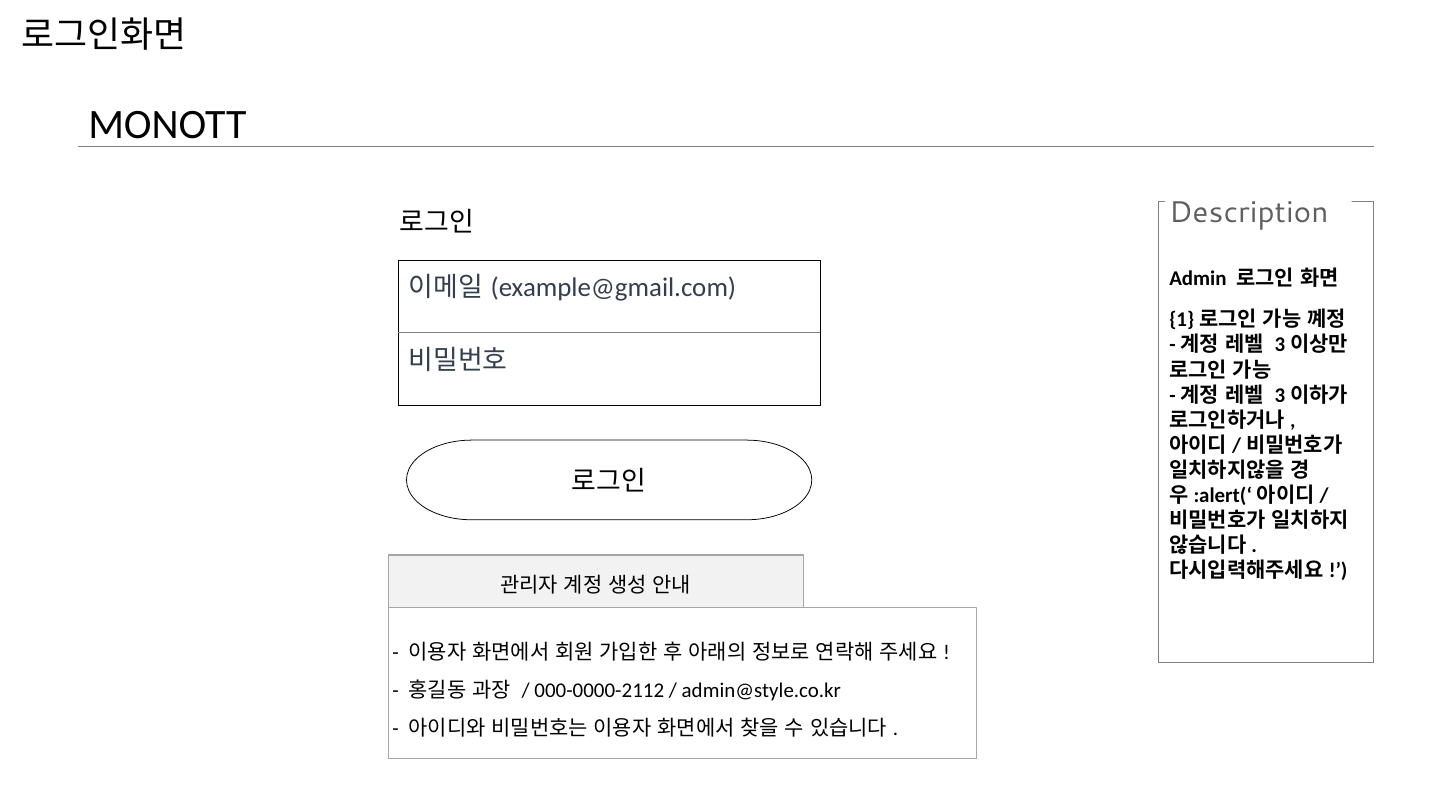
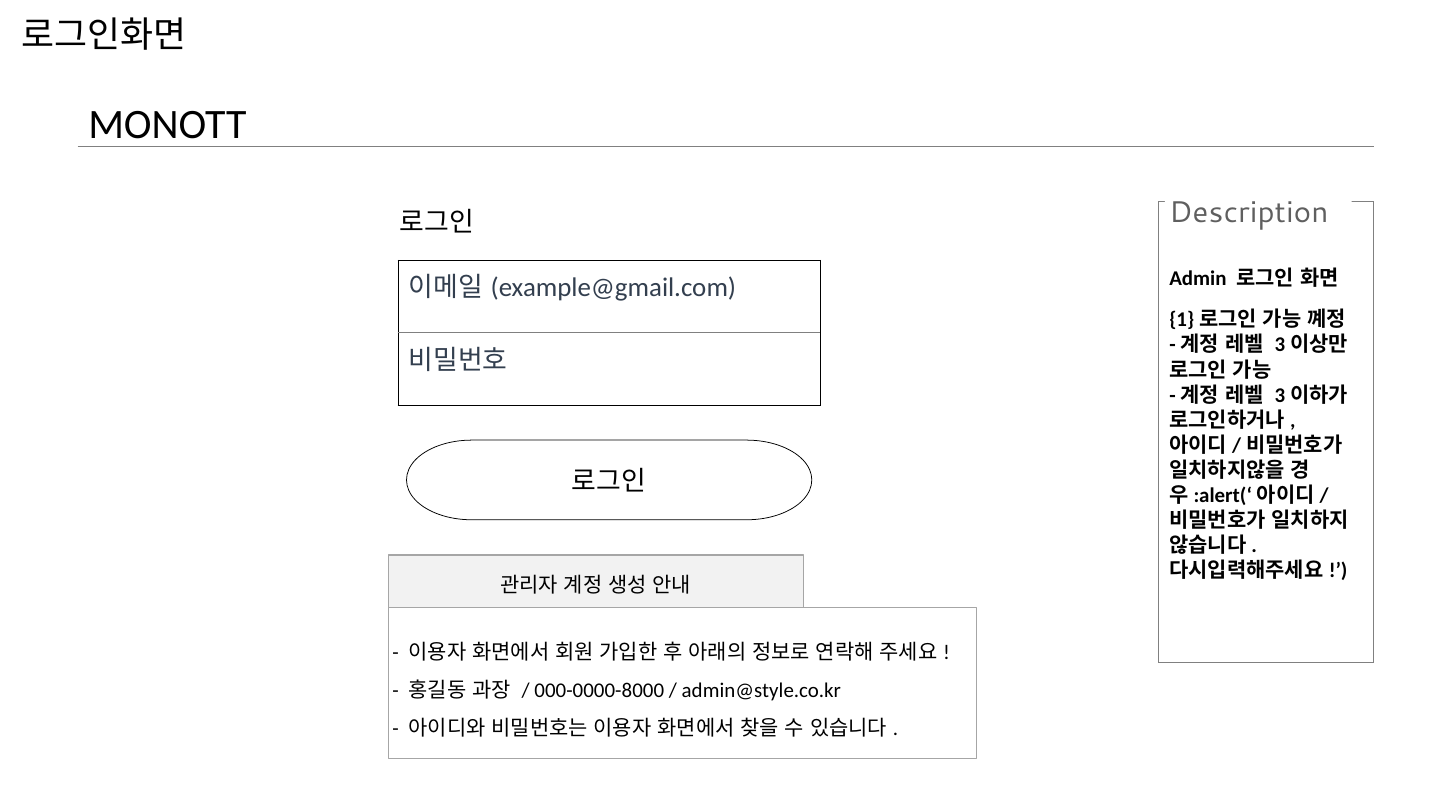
000-0000-2112: 000-0000-2112 -> 000-0000-8000
